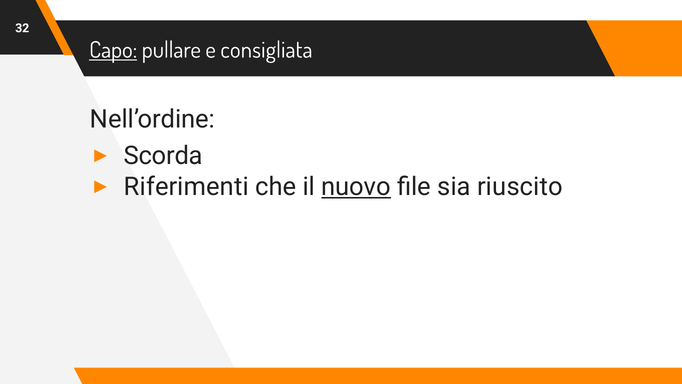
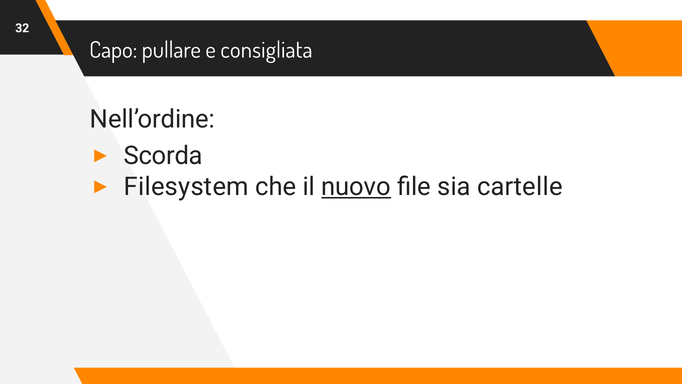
Capo underline: present -> none
Riferimenti: Riferimenti -> Filesystem
riuscito: riuscito -> cartelle
